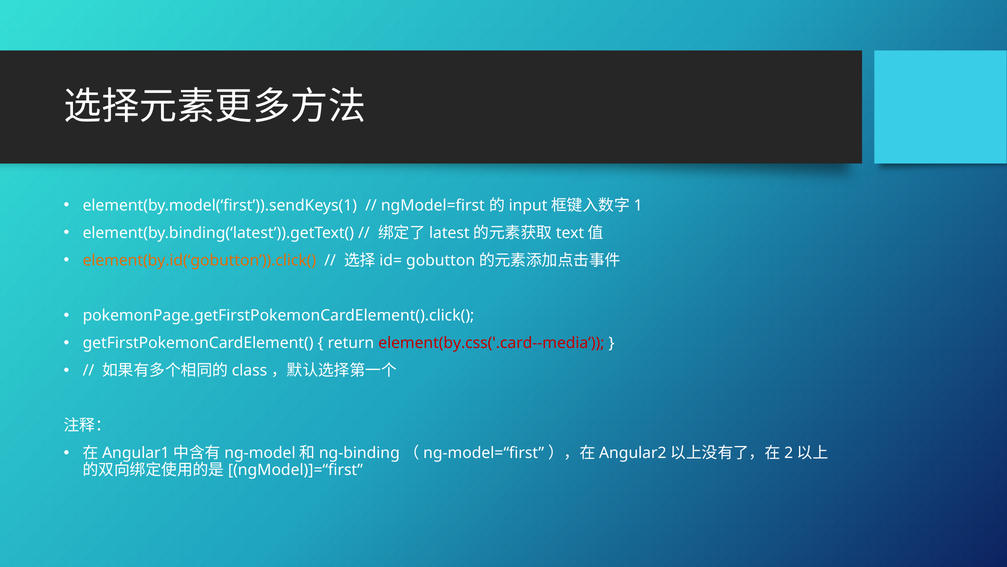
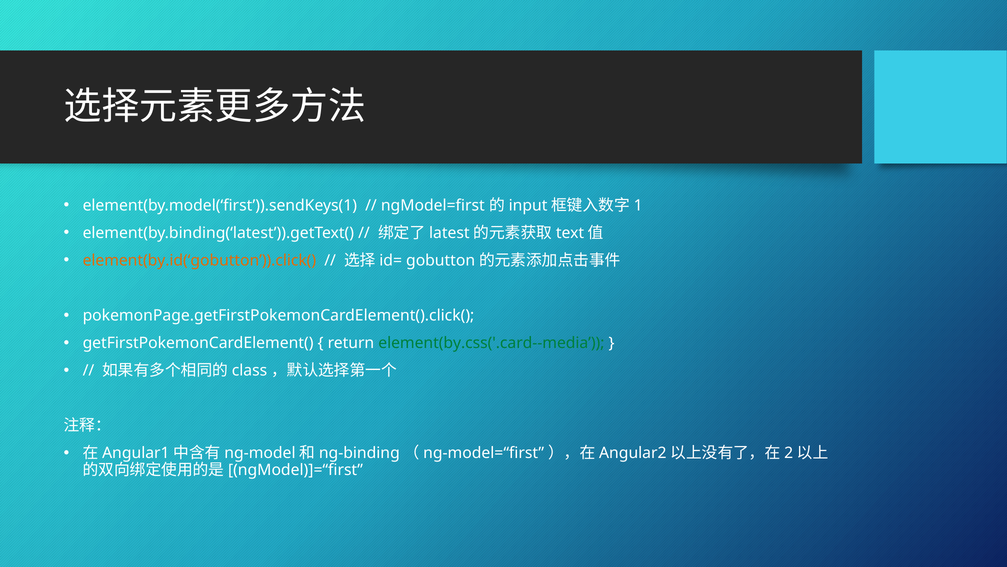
element(by.css('.card--media colour: red -> green
